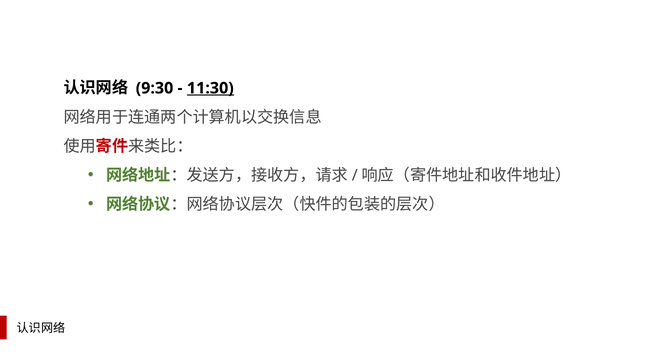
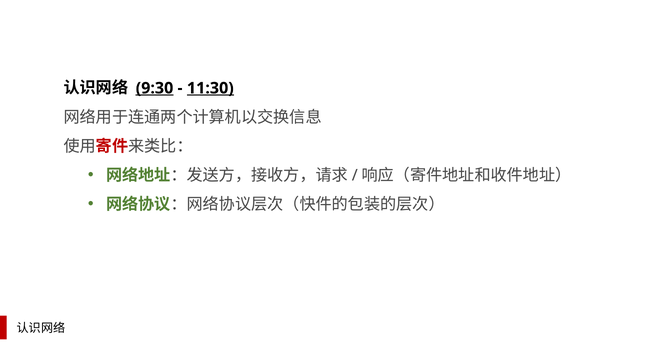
9:30 underline: none -> present
